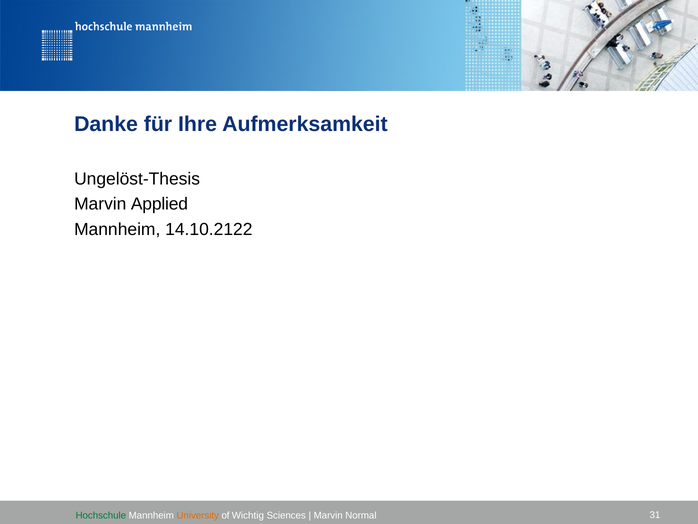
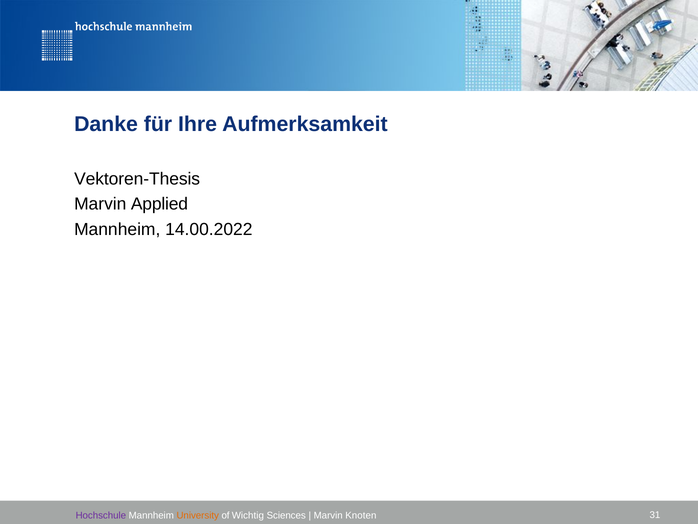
Ungelöst-Thesis: Ungelöst-Thesis -> Vektoren-Thesis
14.10.2122: 14.10.2122 -> 14.00.2022
Hochschule colour: green -> purple
Normal: Normal -> Knoten
